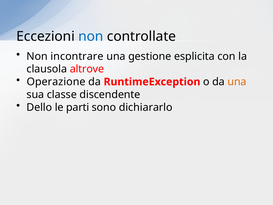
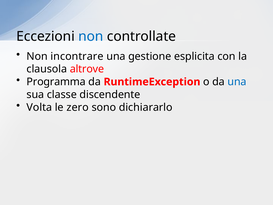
Operazione: Operazione -> Programma
una at (237, 82) colour: orange -> blue
Dello: Dello -> Volta
parti: parti -> zero
